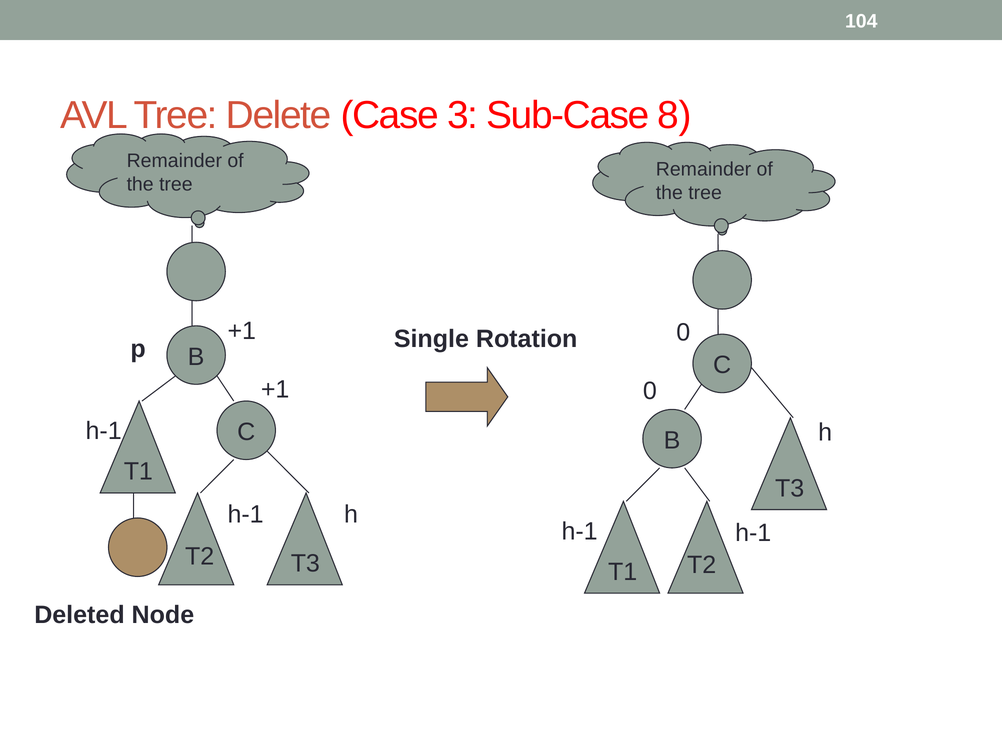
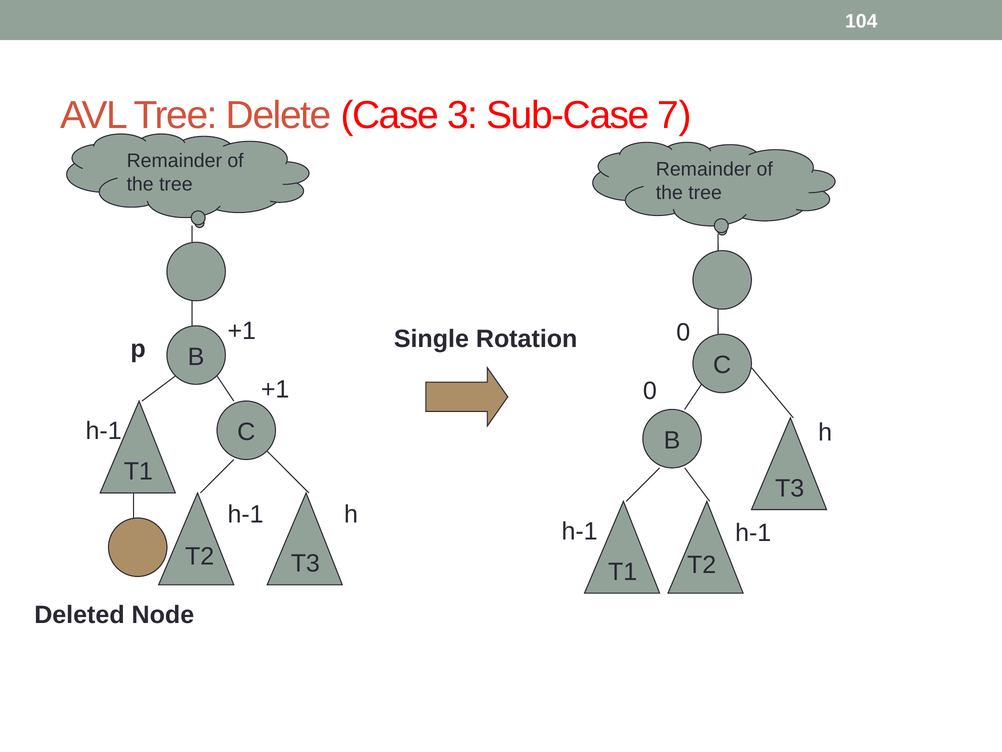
8: 8 -> 7
